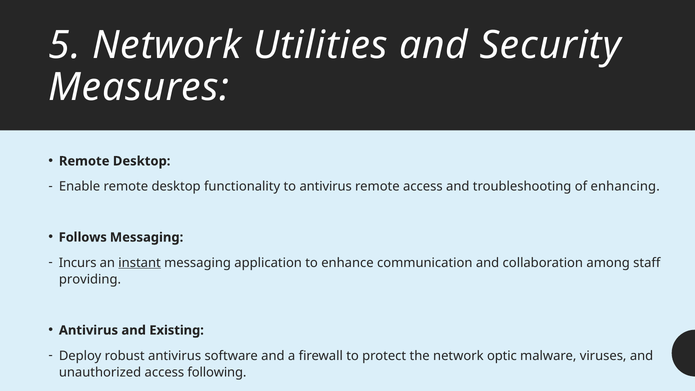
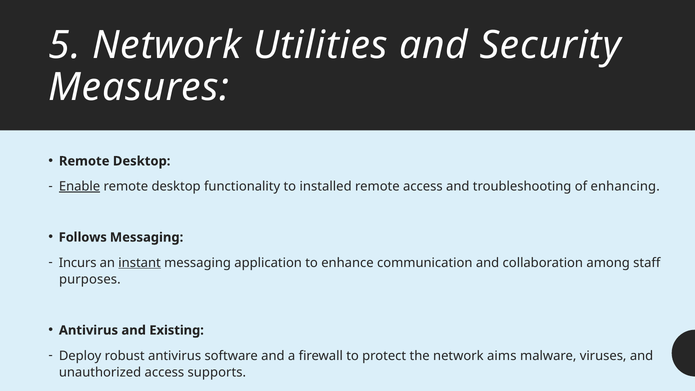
Enable underline: none -> present
to antivirus: antivirus -> installed
providing: providing -> purposes
optic: optic -> aims
following: following -> supports
